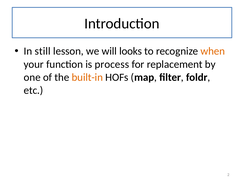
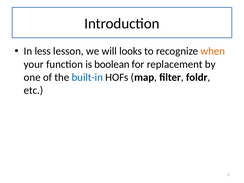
still: still -> less
process: process -> boolean
built-in colour: orange -> blue
